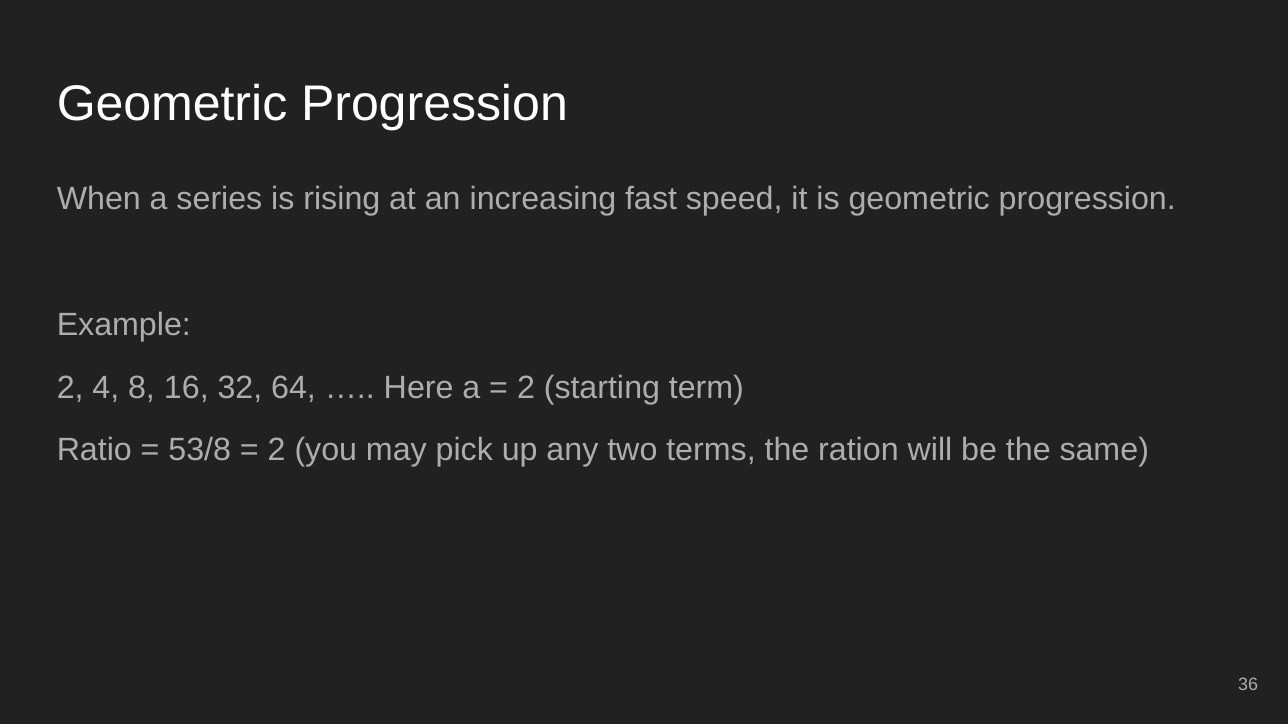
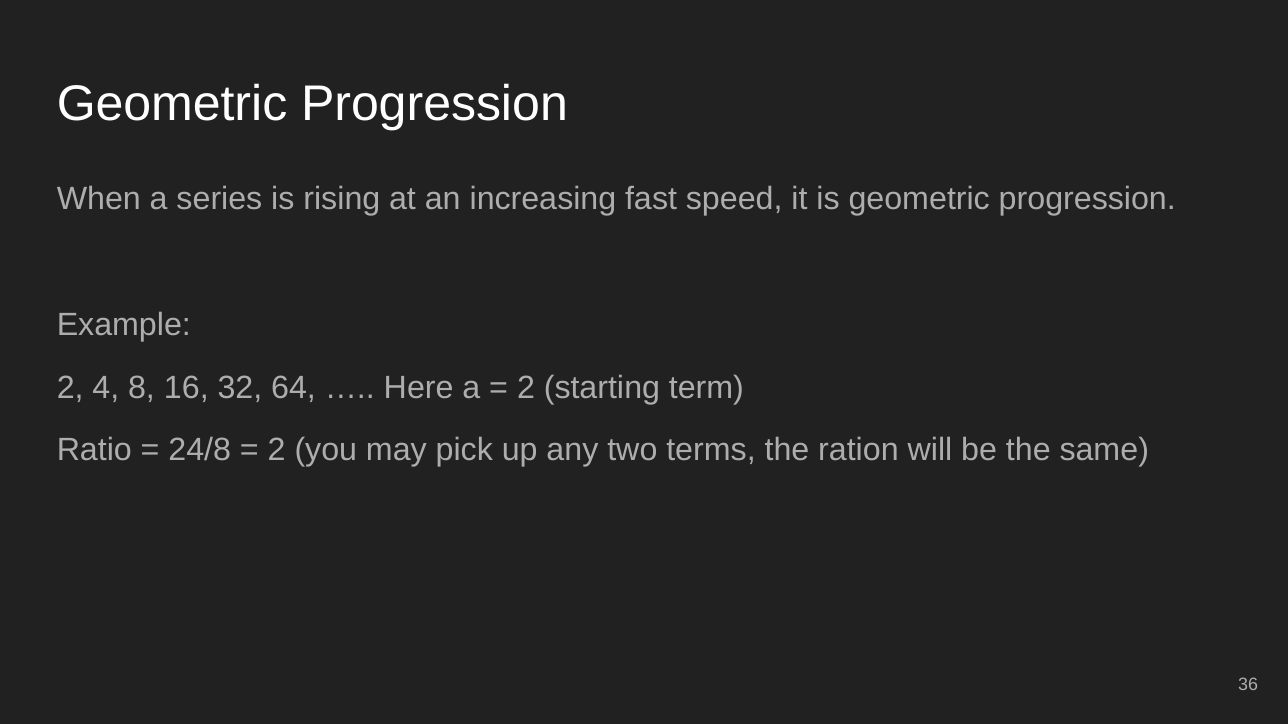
53/8: 53/8 -> 24/8
